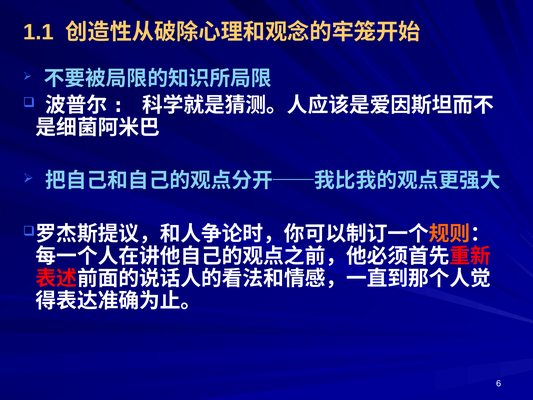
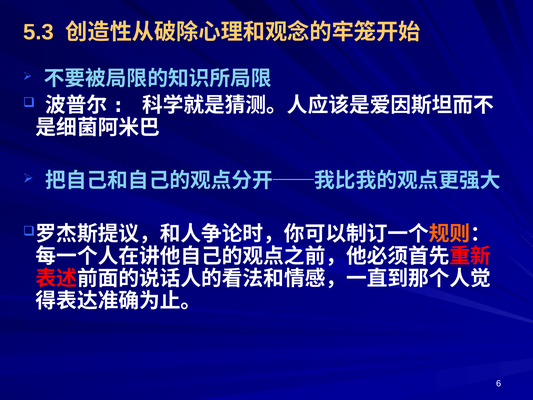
1.1: 1.1 -> 5.3
